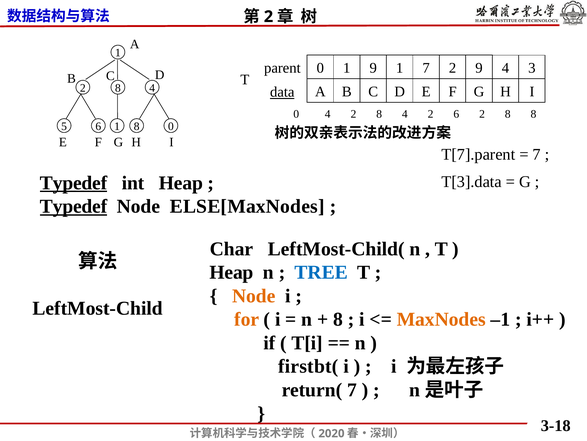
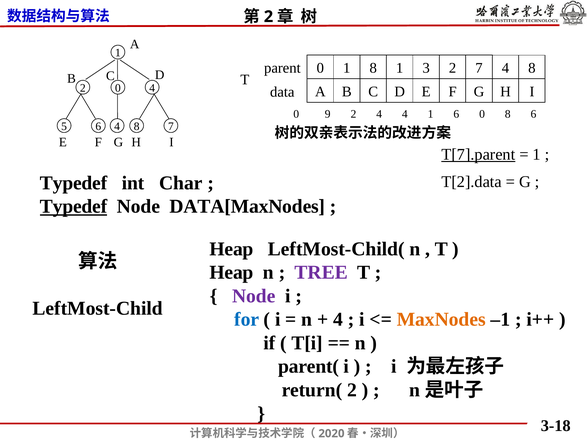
1 9: 9 -> 8
1 7: 7 -> 3
2 9: 9 -> 7
3 at (532, 68): 3 -> 8
8 at (118, 88): 8 -> 0
data underline: present -> none
0 4: 4 -> 9
8 at (379, 114): 8 -> 4
2 at (431, 114): 2 -> 1
6 2: 2 -> 0
8 8: 8 -> 6
6 1: 1 -> 4
8 0: 0 -> 7
T[7].parent underline: none -> present
7 at (537, 154): 7 -> 1
Typedef at (74, 183) underline: present -> none
int Heap: Heap -> Char
T[3].data: T[3].data -> T[2].data
ELSE[MaxNodes: ELSE[MaxNodes -> DATA[MaxNodes
Char at (231, 248): Char -> Heap
TREE colour: blue -> purple
Node at (254, 295) colour: orange -> purple
for colour: orange -> blue
8 at (338, 319): 8 -> 4
firstbt(: firstbt( -> parent(
return( 7: 7 -> 2
